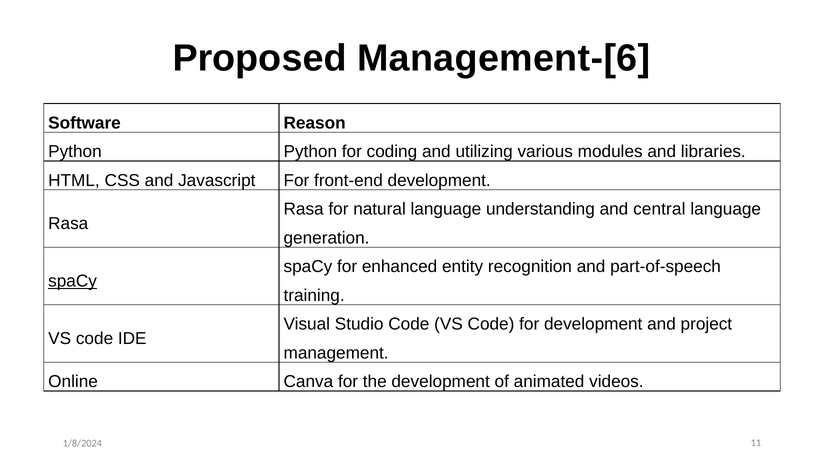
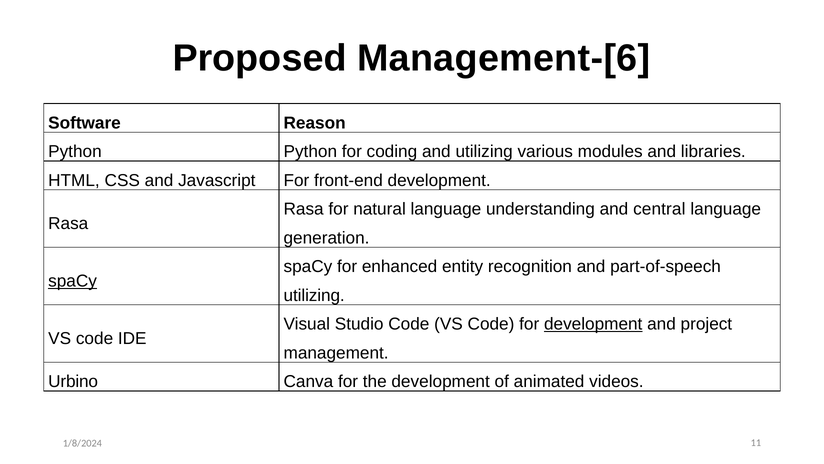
training at (314, 295): training -> utilizing
development at (593, 324) underline: none -> present
Online: Online -> Urbino
